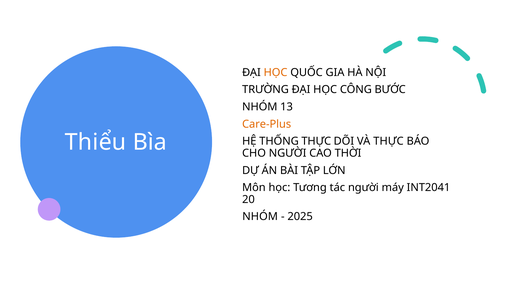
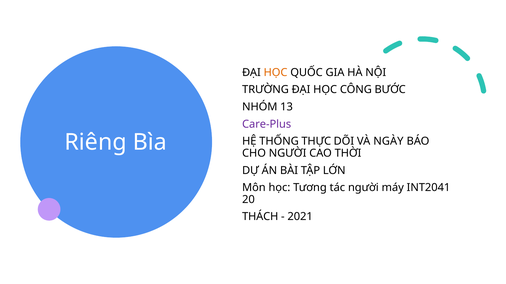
Care-Plus colour: orange -> purple
Thiểu: Thiểu -> Riêng
VÀ THỰC: THỰC -> NGÀY
NHÓM at (260, 217): NHÓM -> THÁCH
2025: 2025 -> 2021
